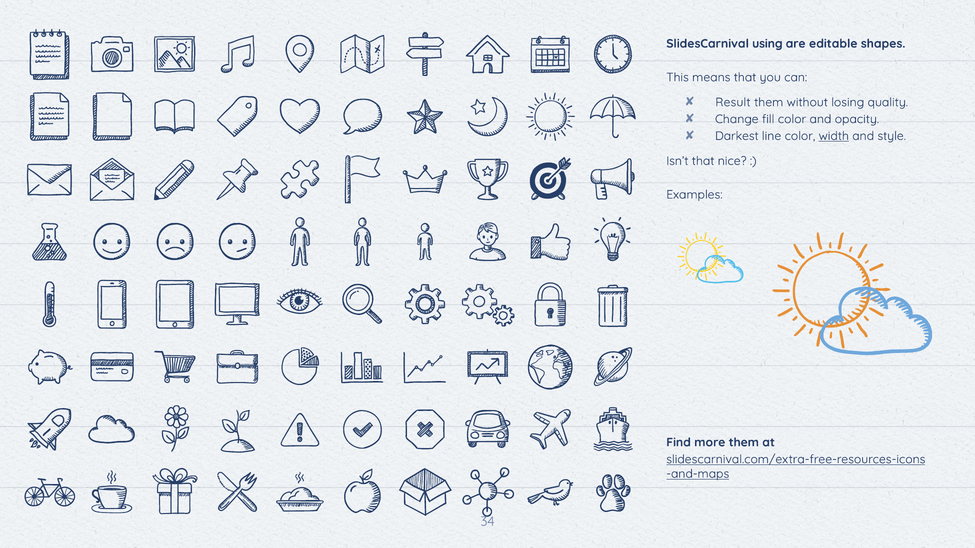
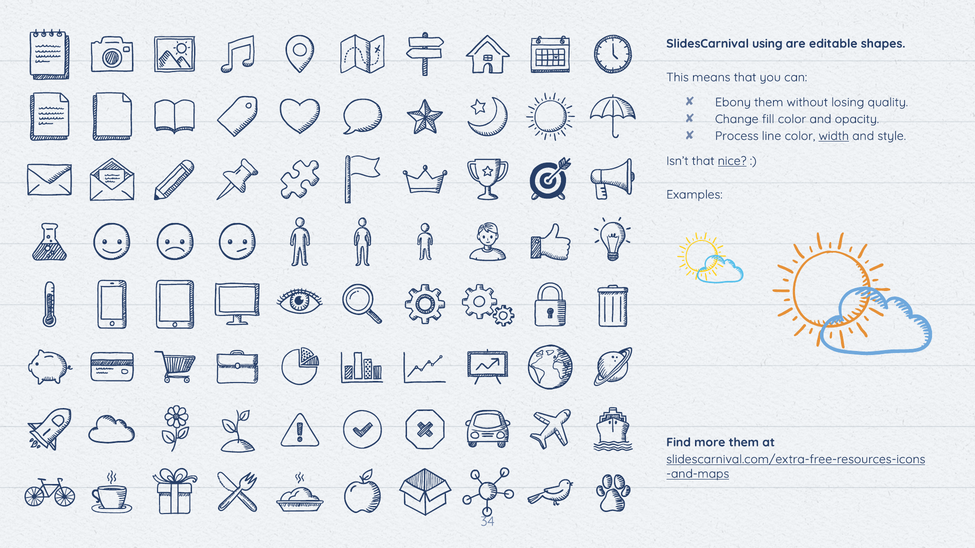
Result: Result -> Ebony
Darkest: Darkest -> Process
nice underline: none -> present
